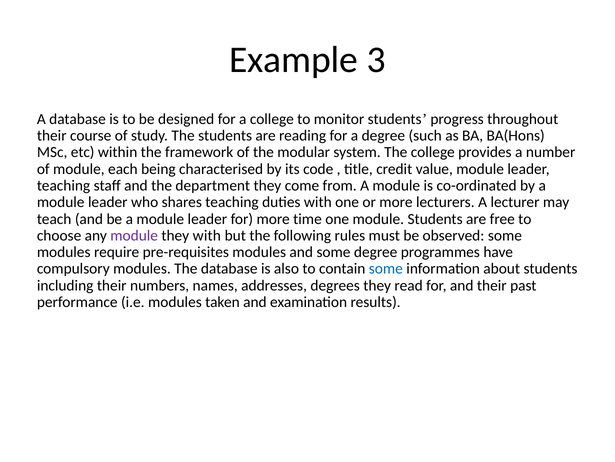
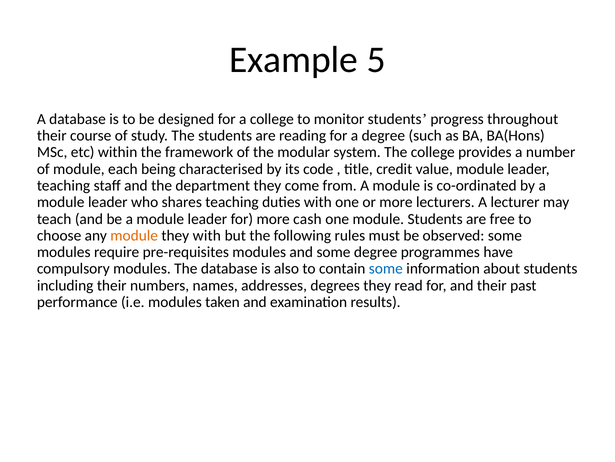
3: 3 -> 5
time: time -> cash
module at (134, 235) colour: purple -> orange
